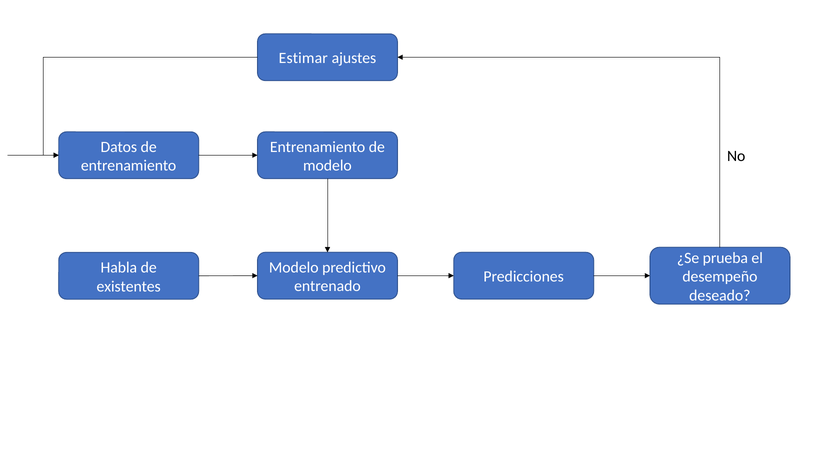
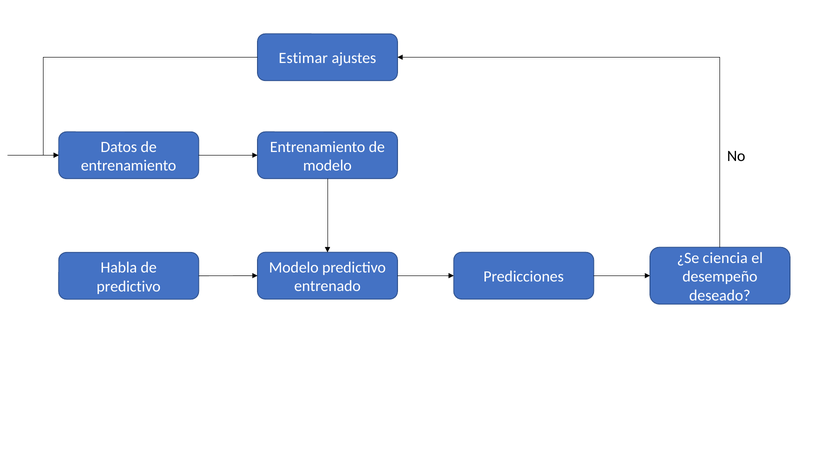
prueba: prueba -> ciencia
existentes at (129, 287): existentes -> predictivo
